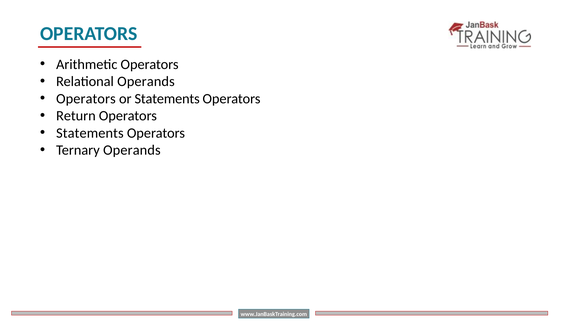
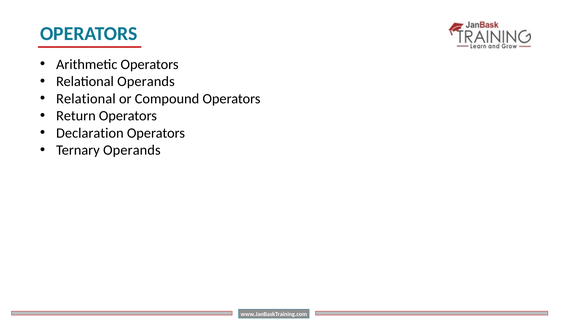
Operators at (86, 99): Operators -> Relational
or Statements: Statements -> Compound
Statements at (90, 133): Statements -> Declaration
